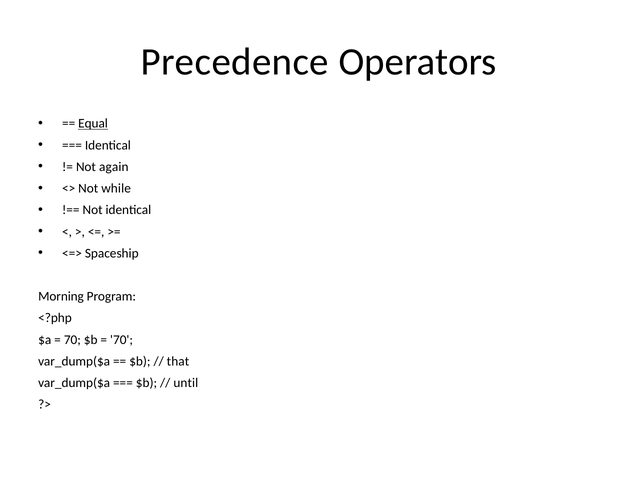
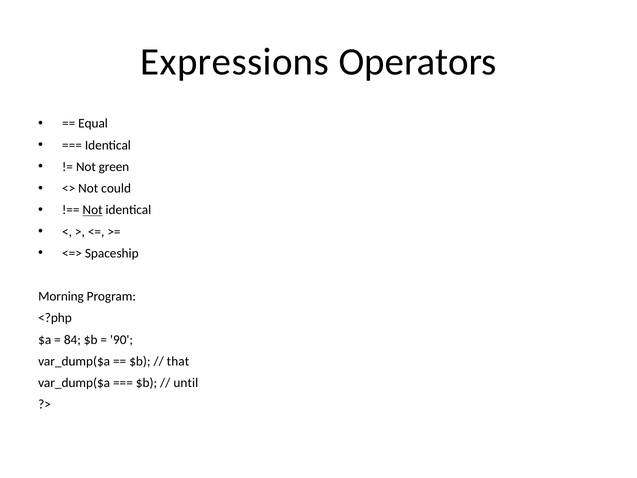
Precedence: Precedence -> Expressions
Equal underline: present -> none
again: again -> green
while: while -> could
Not at (93, 210) underline: none -> present
70 at (72, 339): 70 -> 84
70 at (122, 339): 70 -> 90
